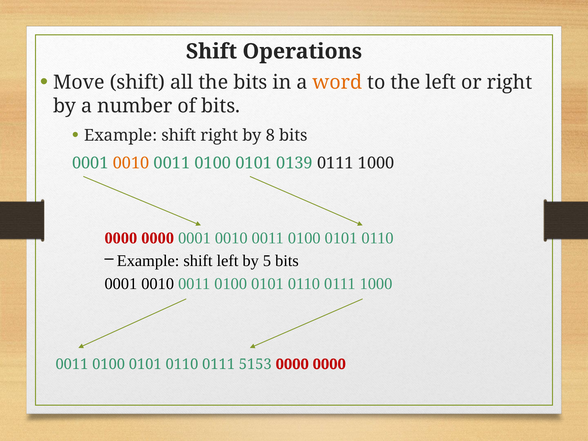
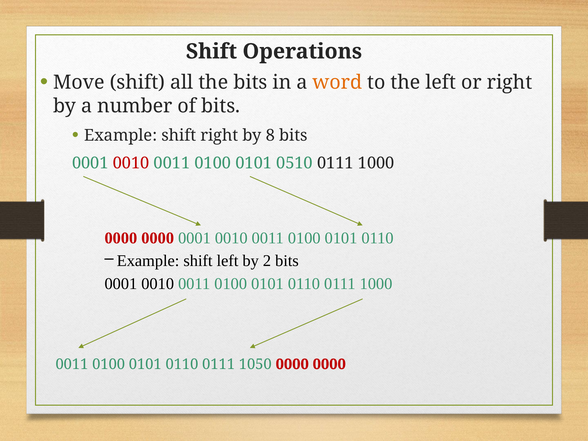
0010 at (131, 163) colour: orange -> red
0139: 0139 -> 0510
5: 5 -> 2
5153: 5153 -> 1050
